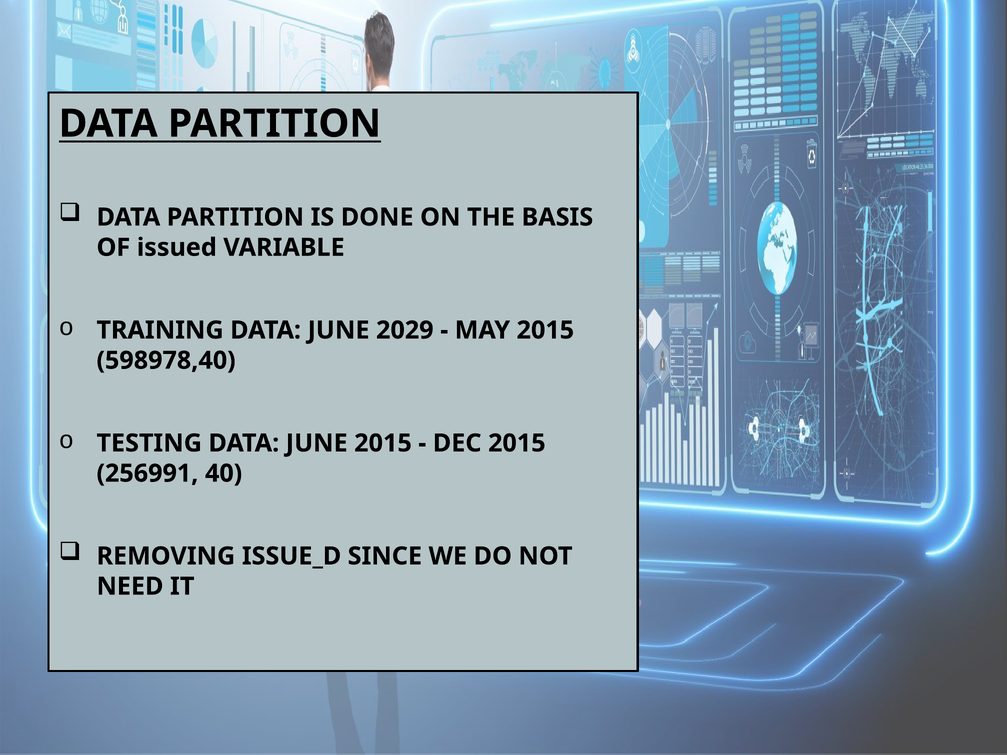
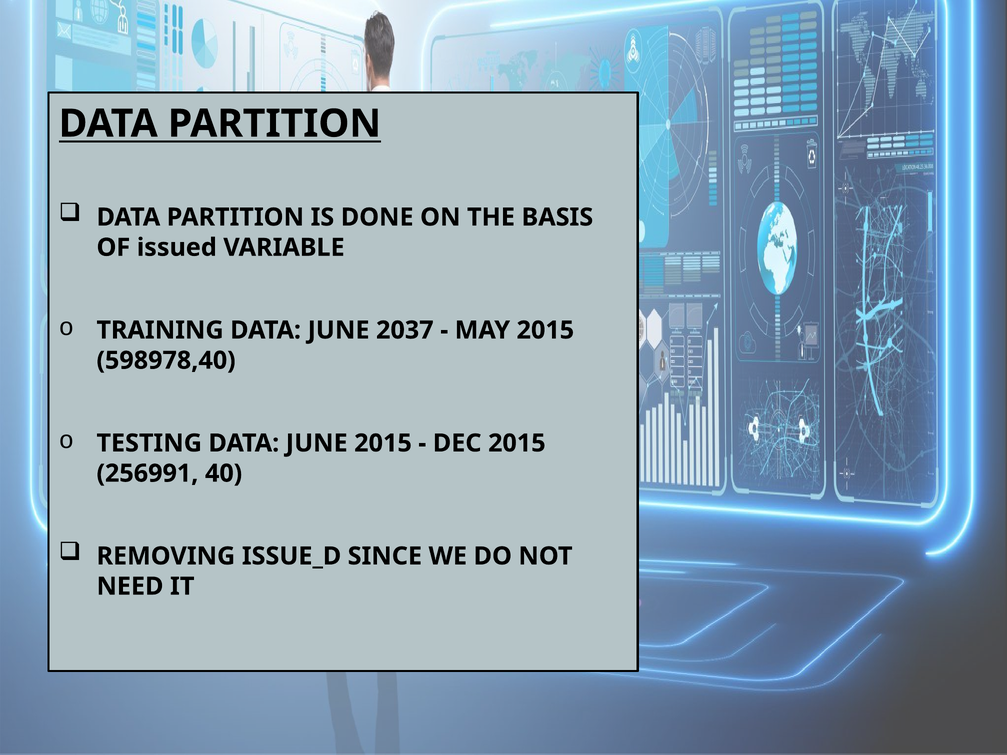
2029: 2029 -> 2037
